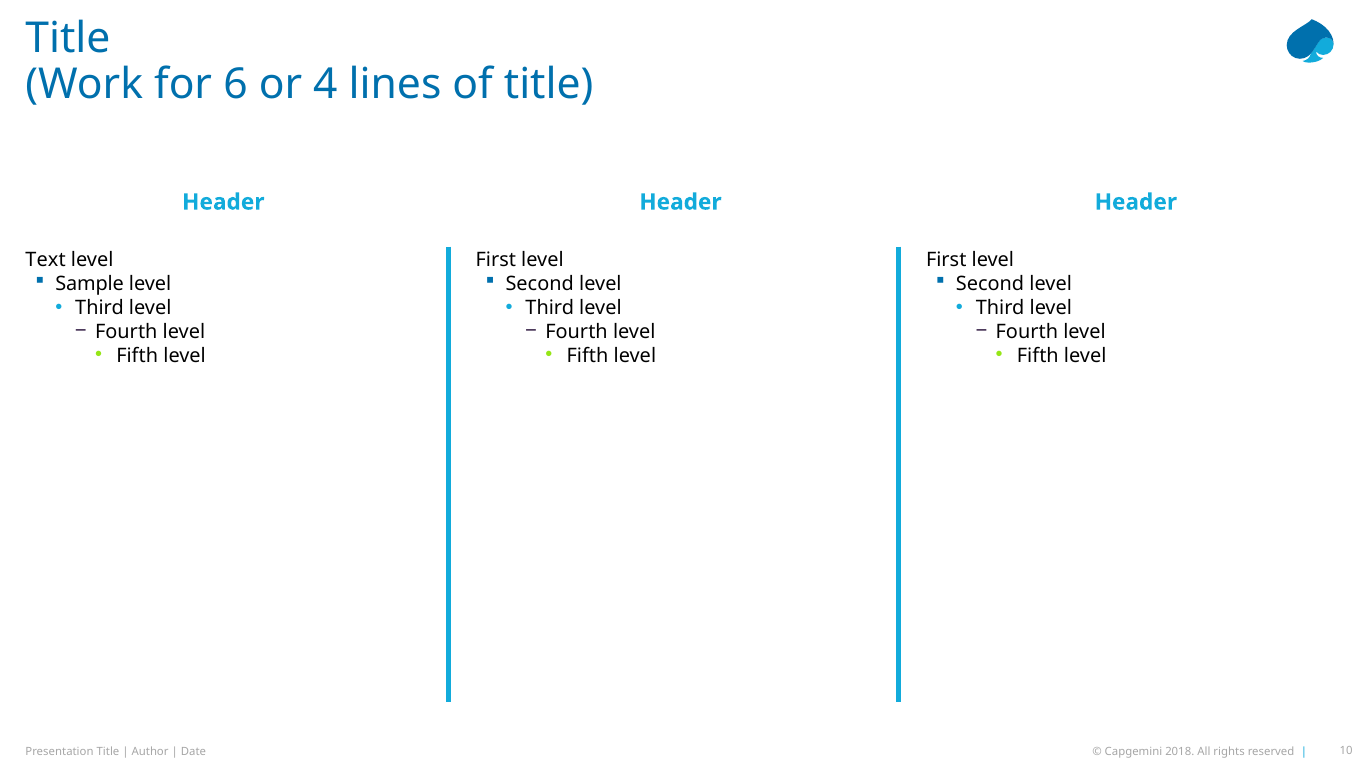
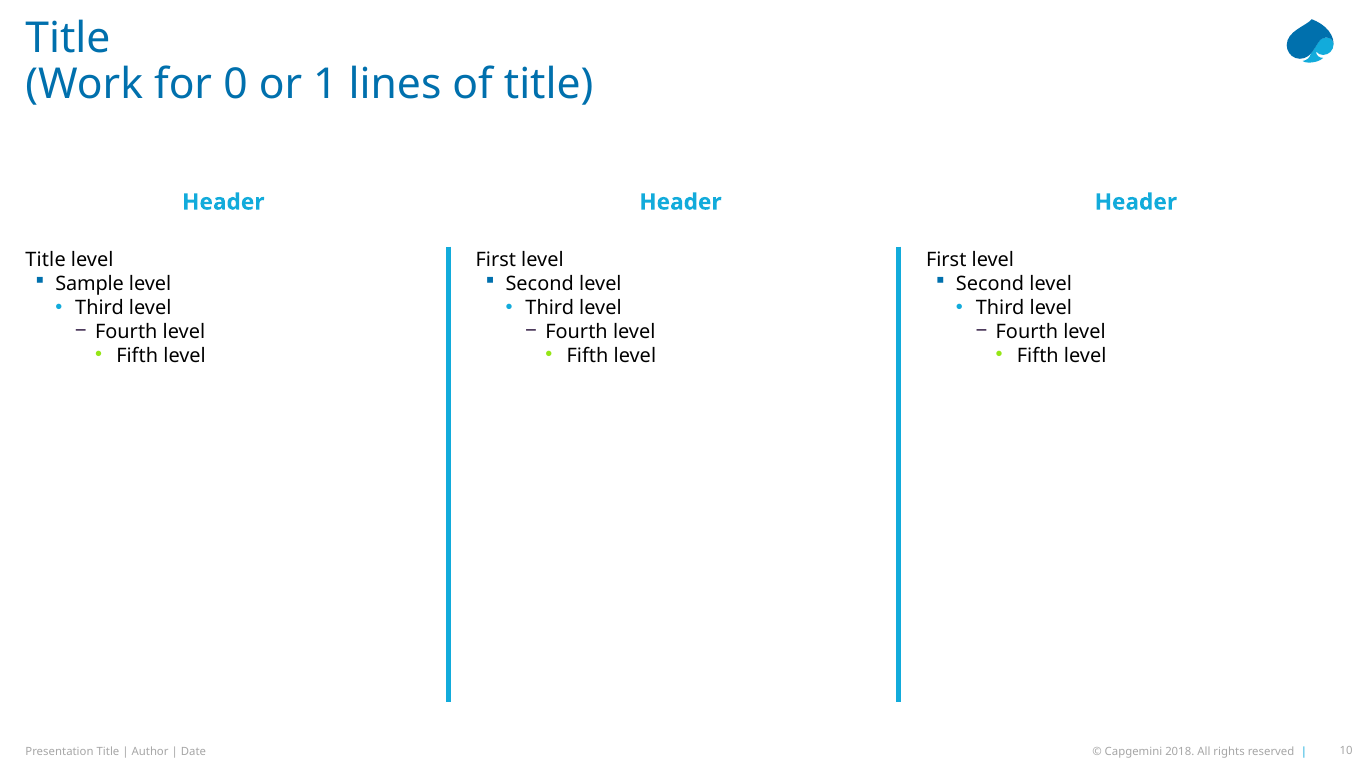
6: 6 -> 0
4: 4 -> 1
Text at (46, 260): Text -> Title
